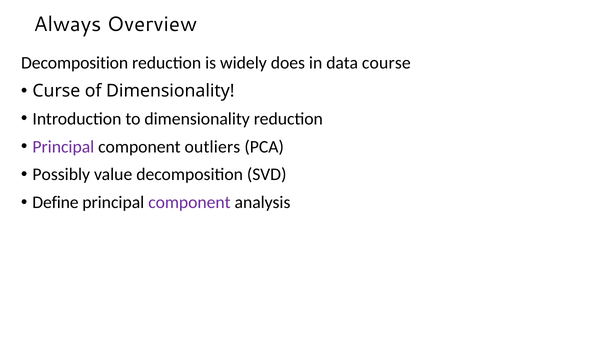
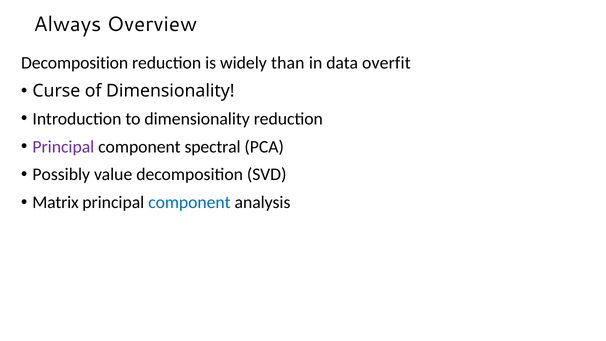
does: does -> than
course: course -> overfit
outliers: outliers -> spectral
Define: Define -> Matrix
component at (189, 202) colour: purple -> blue
